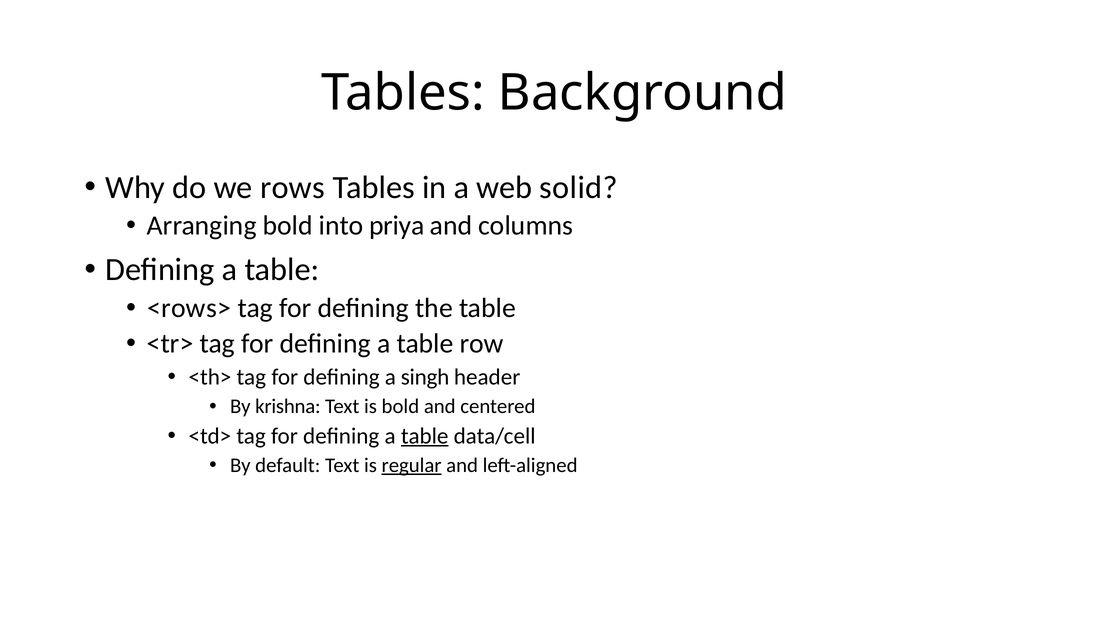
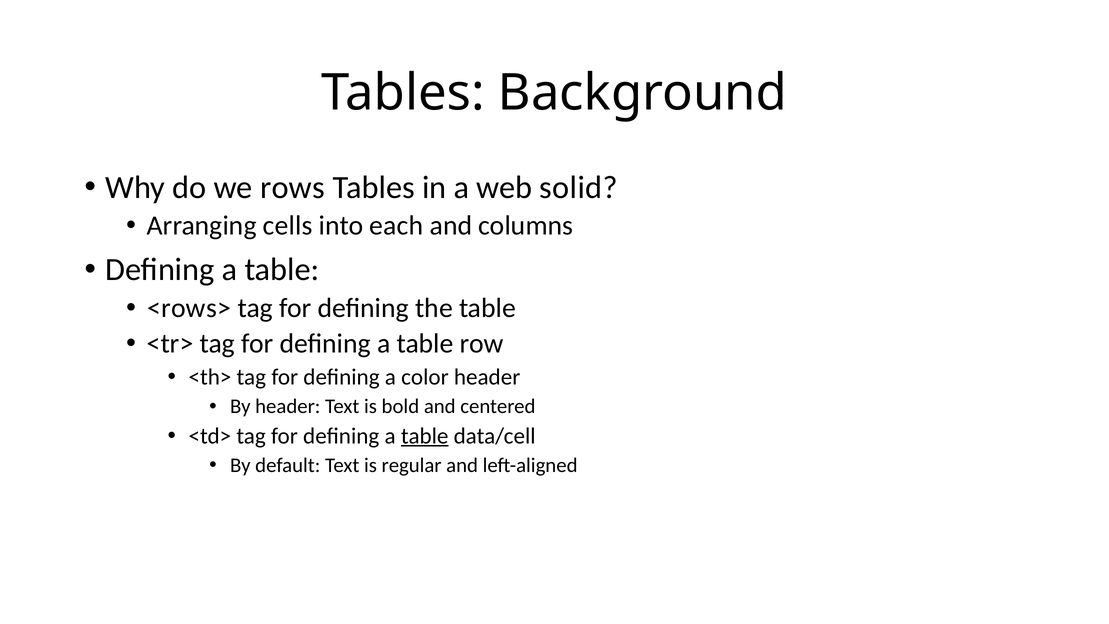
Arranging bold: bold -> cells
priya: priya -> each
singh: singh -> color
By krishna: krishna -> header
regular underline: present -> none
